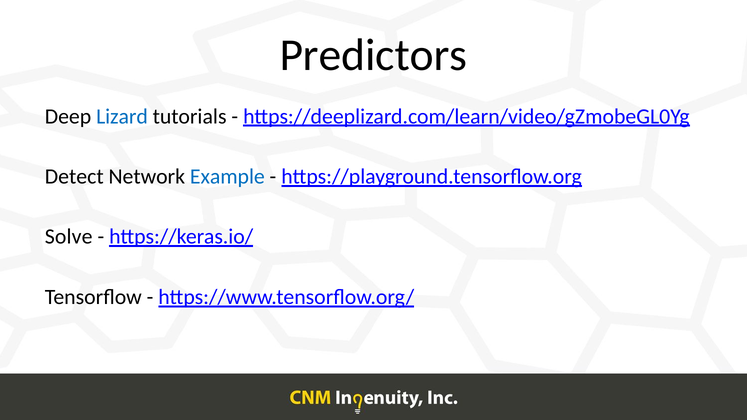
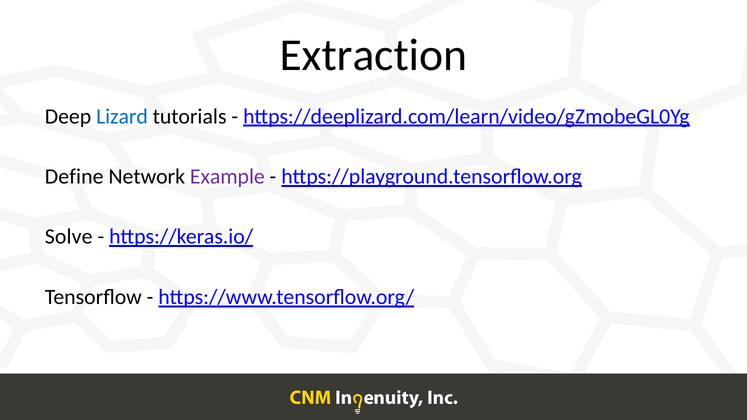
Predictors: Predictors -> Extraction
Detect: Detect -> Define
Example colour: blue -> purple
